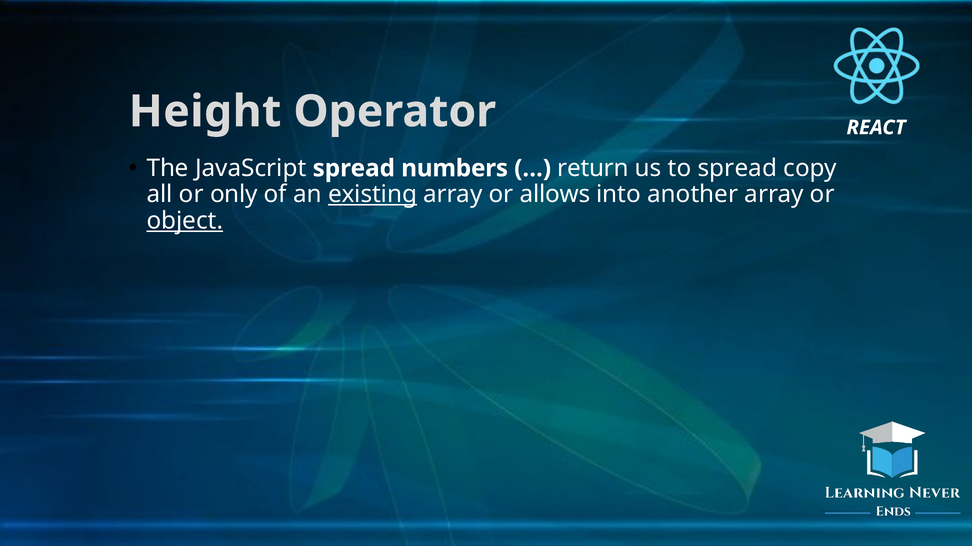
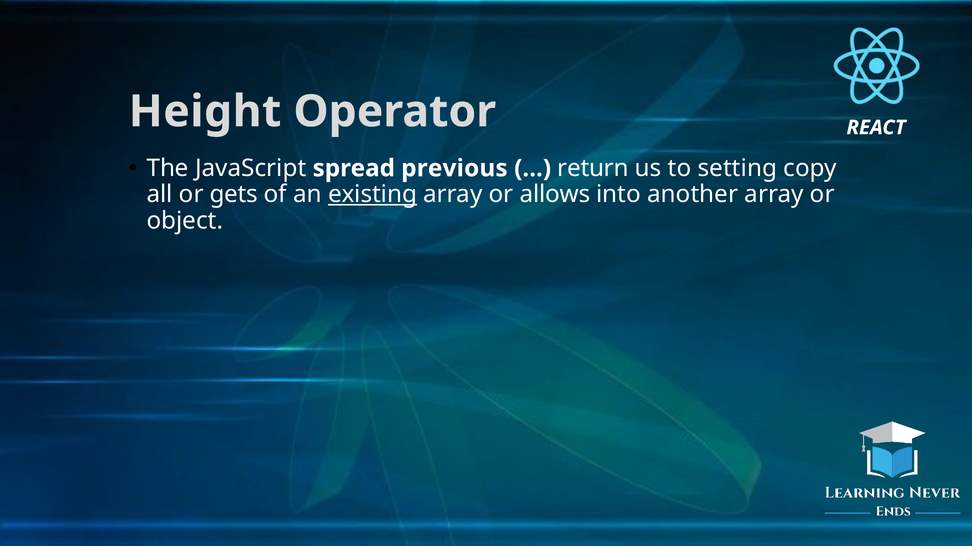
numbers: numbers -> previous
to spread: spread -> setting
only: only -> gets
object underline: present -> none
